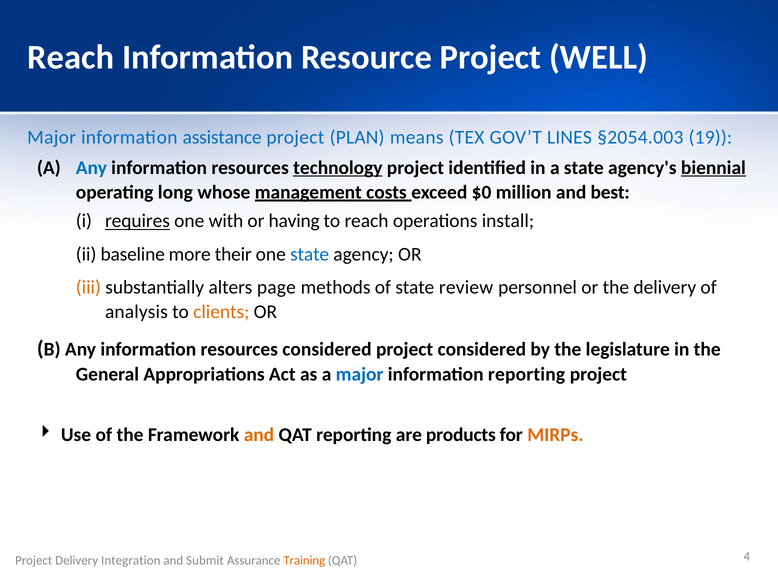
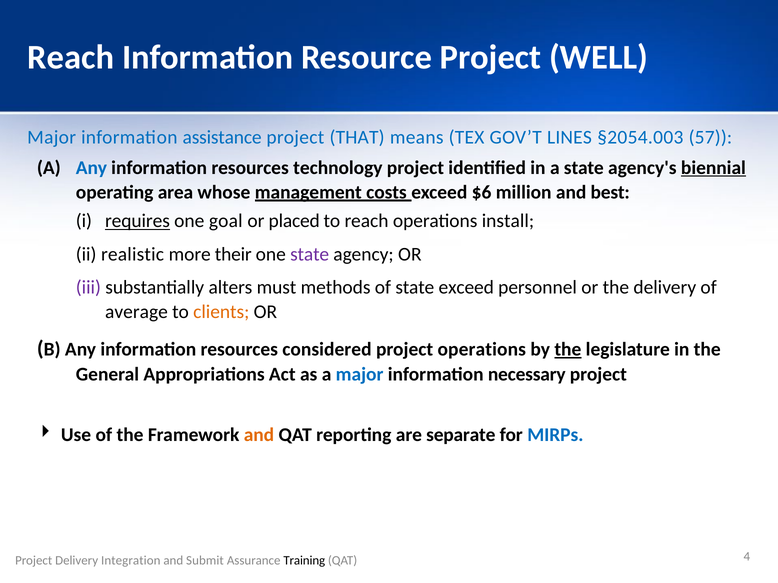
PLAN: PLAN -> THAT
19: 19 -> 57
technology underline: present -> none
long: long -> area
$0: $0 -> $6
with: with -> goal
having: having -> placed
baseline: baseline -> realistic
state at (310, 254) colour: blue -> purple
iii colour: orange -> purple
page: page -> must
state review: review -> exceed
analysis: analysis -> average
project considered: considered -> operations
the at (568, 350) underline: none -> present
information reporting: reporting -> necessary
products: products -> separate
MIRPs colour: orange -> blue
Training colour: orange -> black
